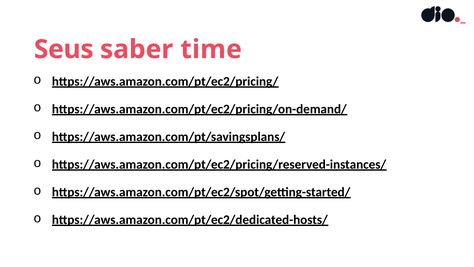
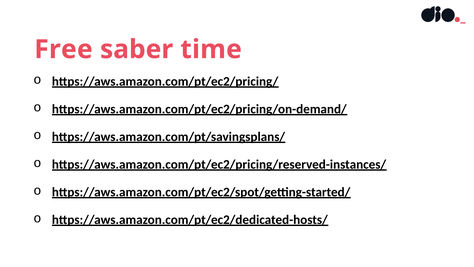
Seus: Seus -> Free
